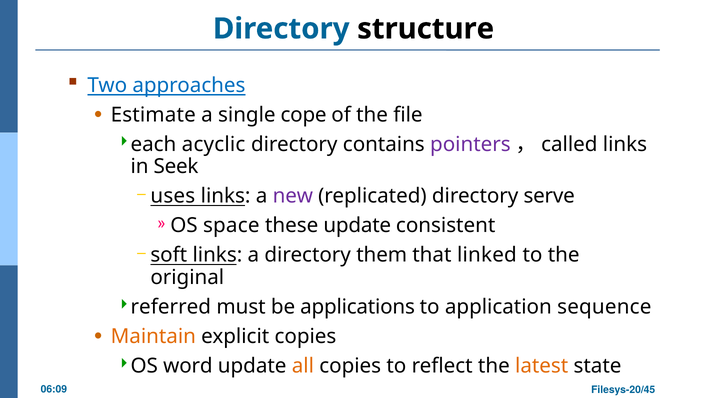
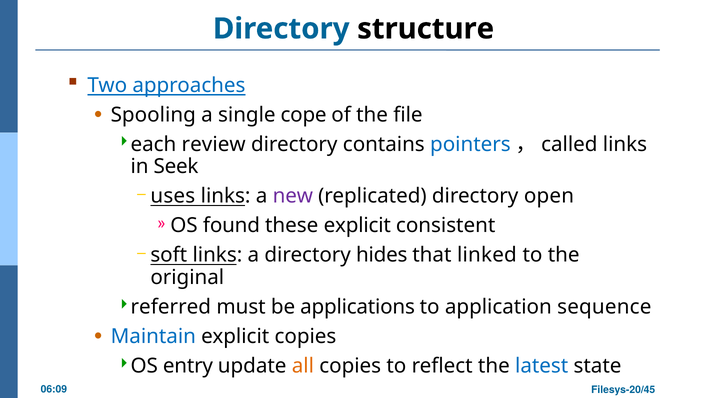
Estimate: Estimate -> Spooling
acyclic: acyclic -> review
pointers colour: purple -> blue
serve: serve -> open
space: space -> found
these update: update -> explicit
them: them -> hides
Maintain colour: orange -> blue
word: word -> entry
latest colour: orange -> blue
